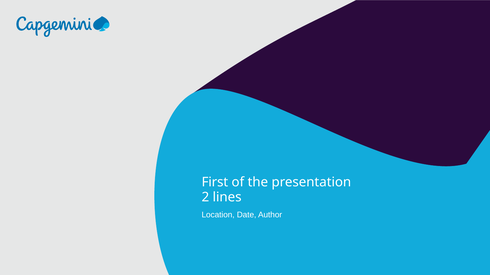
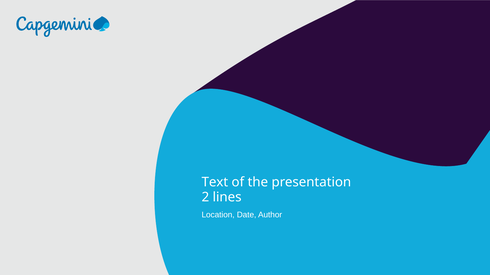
First: First -> Text
